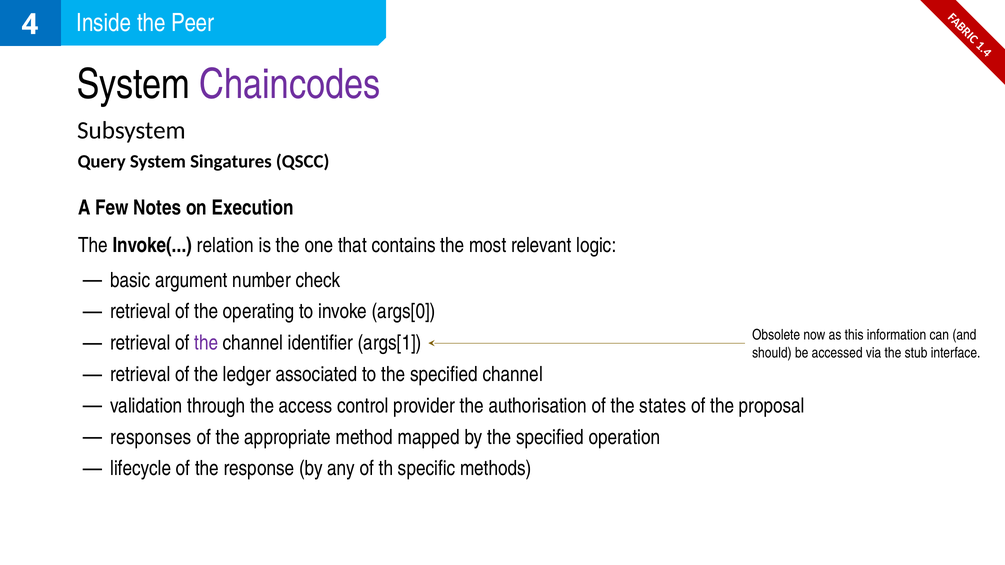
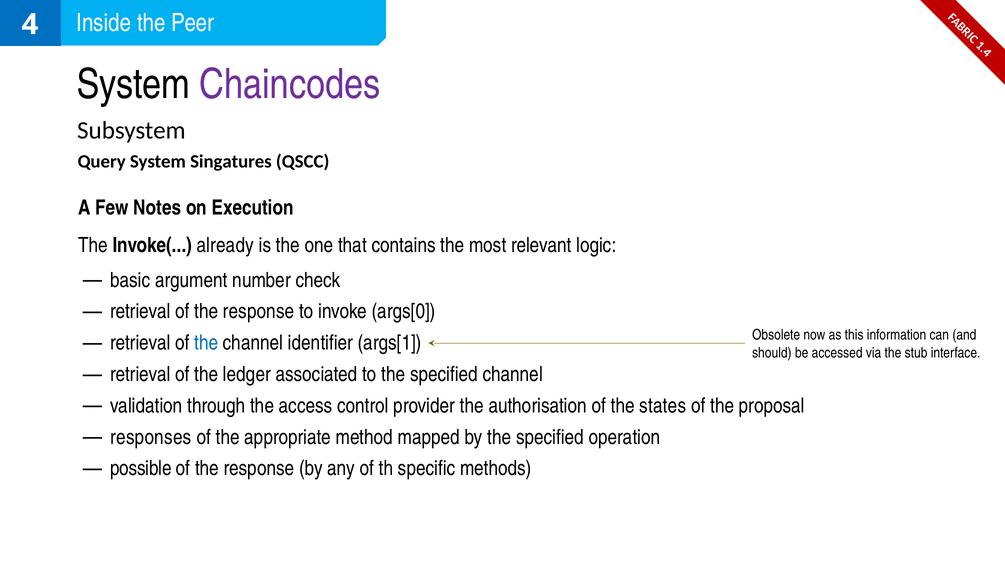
relation: relation -> already
retrieval of the operating: operating -> response
the at (206, 343) colour: purple -> blue
lifecycle: lifecycle -> possible
